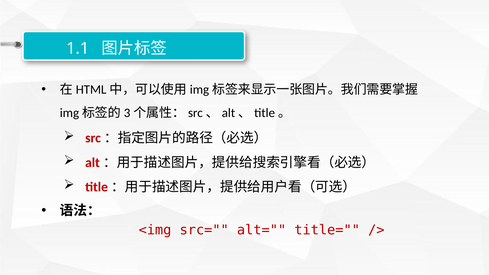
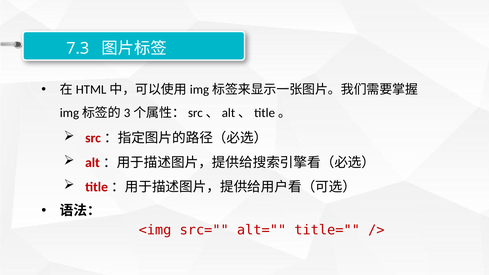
1.1: 1.1 -> 7.3
